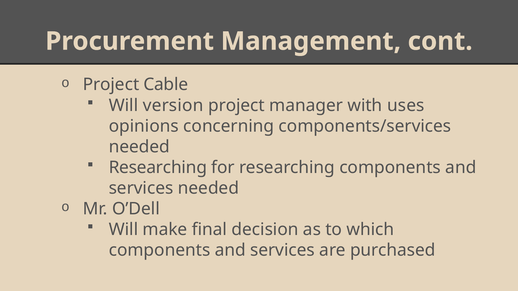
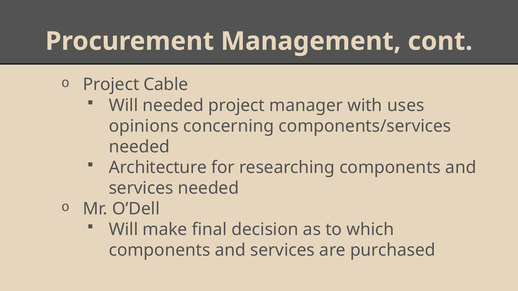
Will version: version -> needed
Researching at (158, 168): Researching -> Architecture
